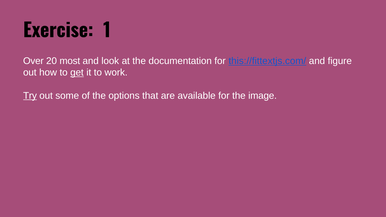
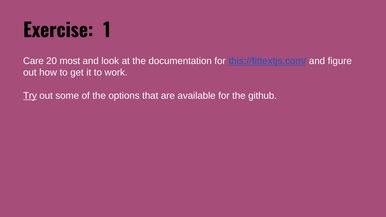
Over: Over -> Care
get underline: present -> none
image: image -> github
